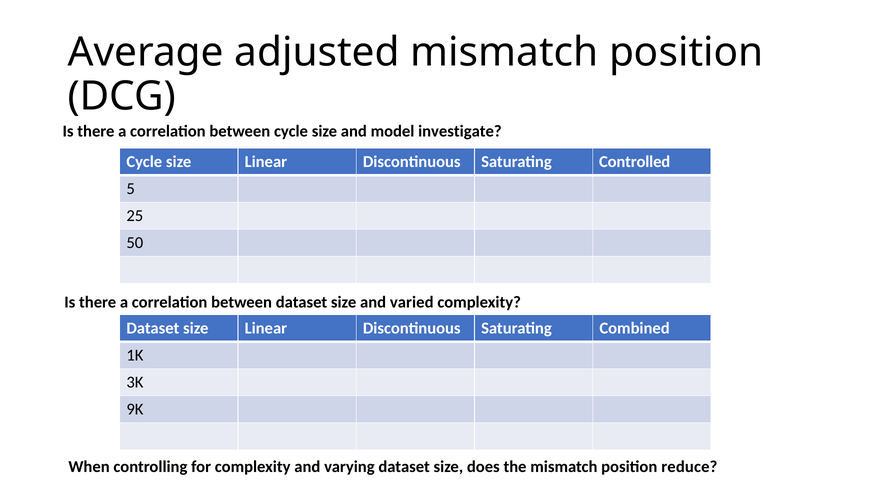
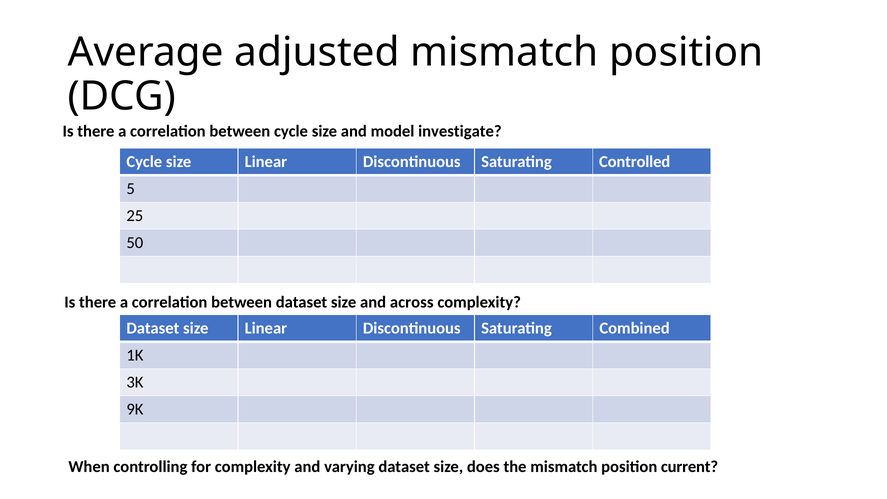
varied: varied -> across
reduce: reduce -> current
